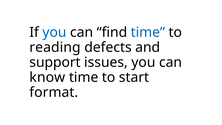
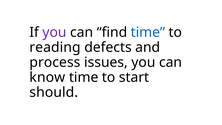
you at (55, 32) colour: blue -> purple
support: support -> process
format: format -> should
